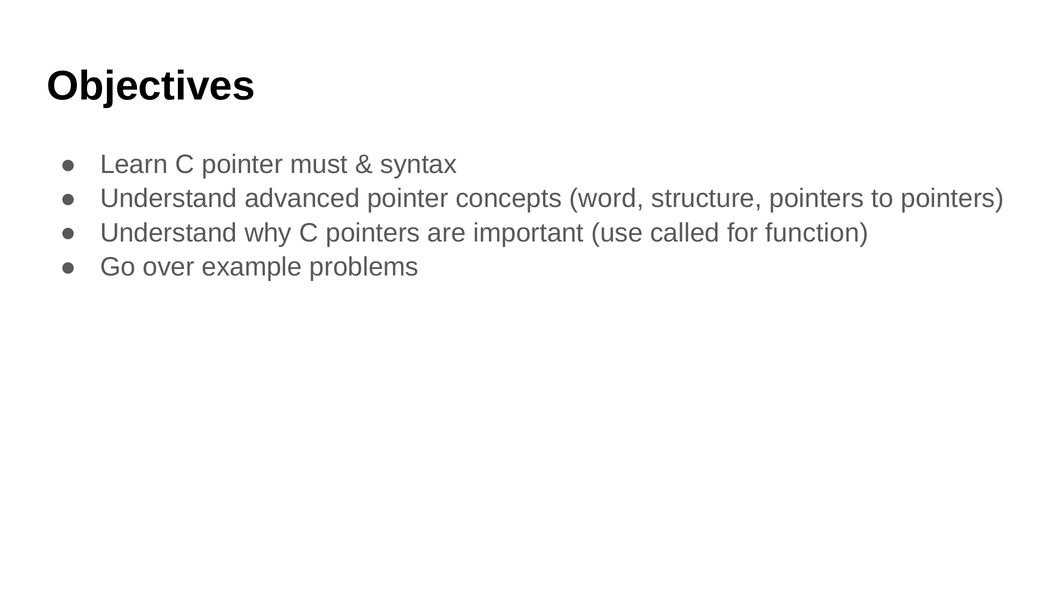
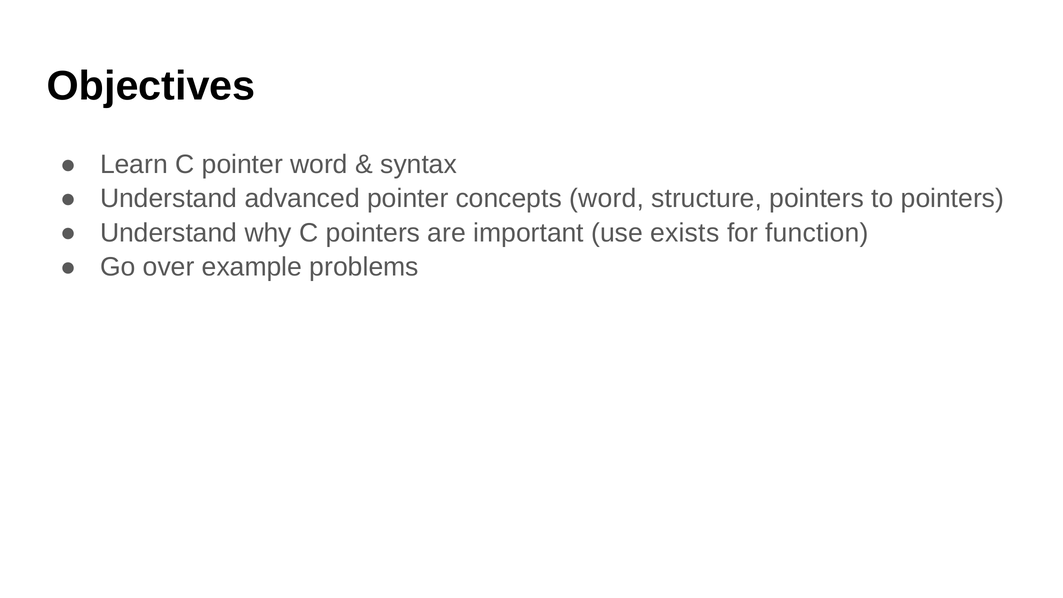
pointer must: must -> word
called: called -> exists
